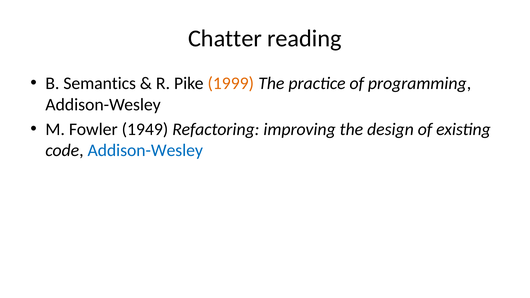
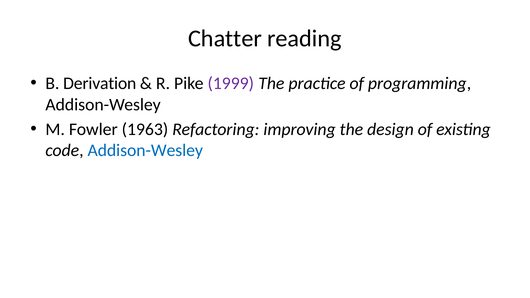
Semantics: Semantics -> Derivation
1999 colour: orange -> purple
1949: 1949 -> 1963
